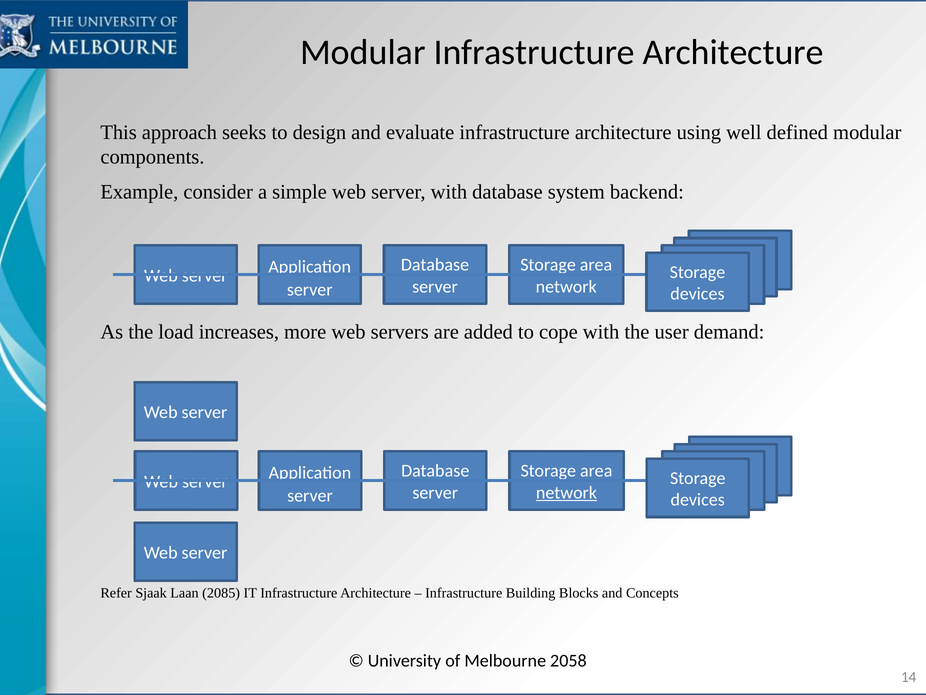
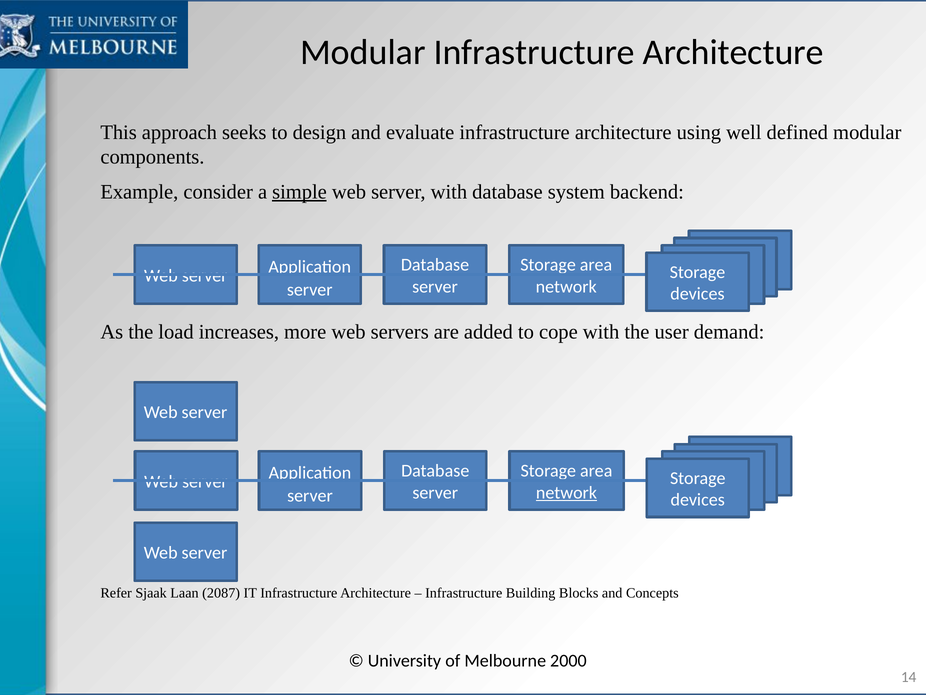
simple underline: none -> present
2085: 2085 -> 2087
2058: 2058 -> 2000
